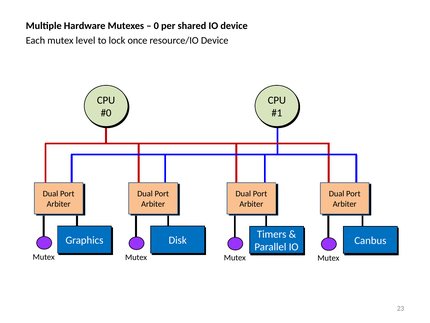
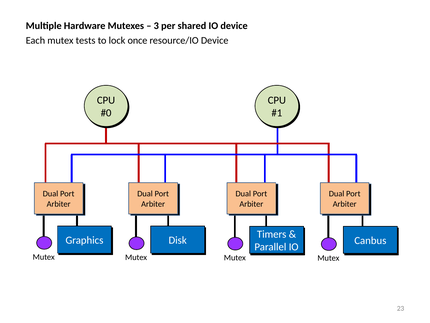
0: 0 -> 3
level: level -> tests
